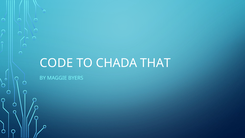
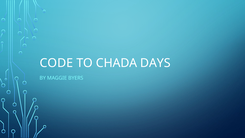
THAT: THAT -> DAYS
